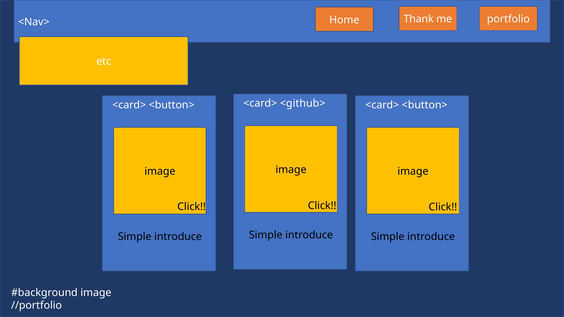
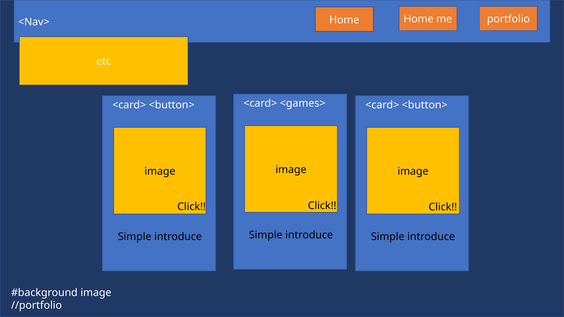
Home Thank: Thank -> Home
<github>: <github> -> <games>
